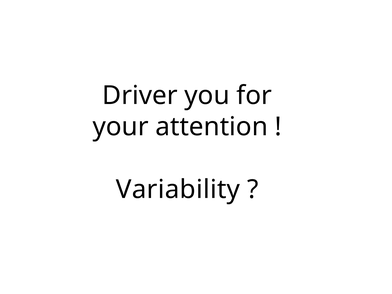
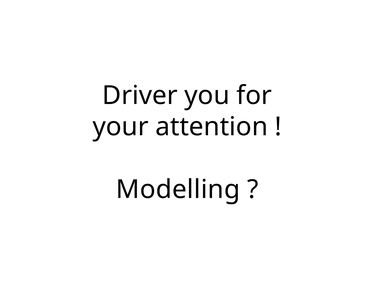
Variability: Variability -> Modelling
